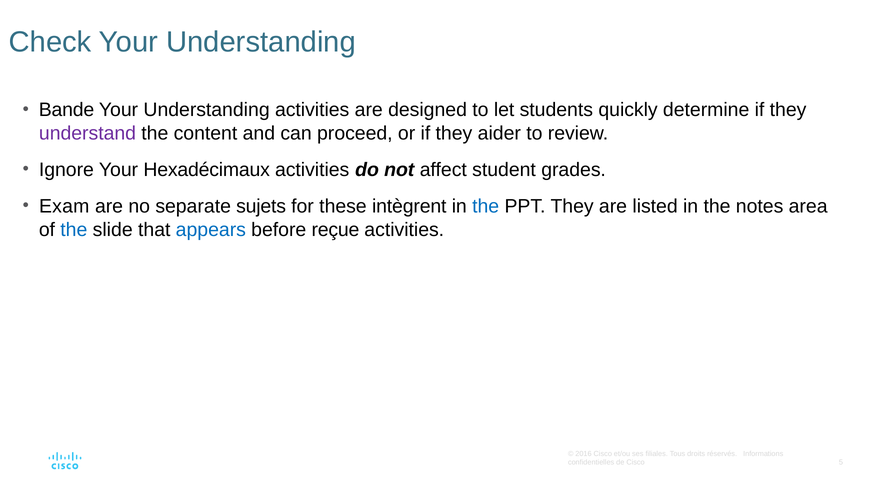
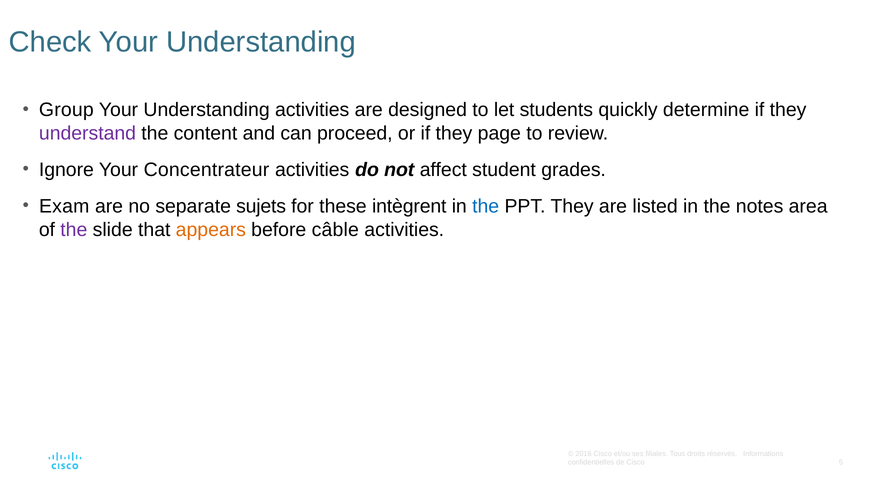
Bande: Bande -> Group
aider: aider -> page
Hexadécimaux: Hexadécimaux -> Concentrateur
the at (74, 230) colour: blue -> purple
appears colour: blue -> orange
reçue: reçue -> câble
